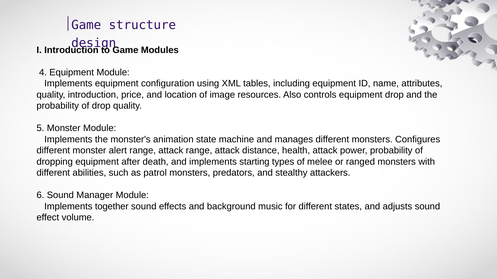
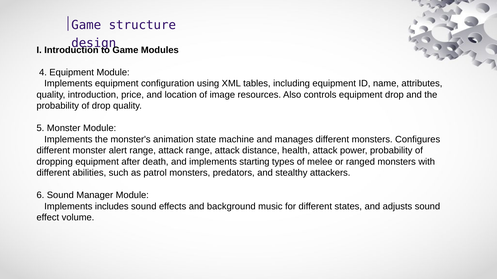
together: together -> includes
